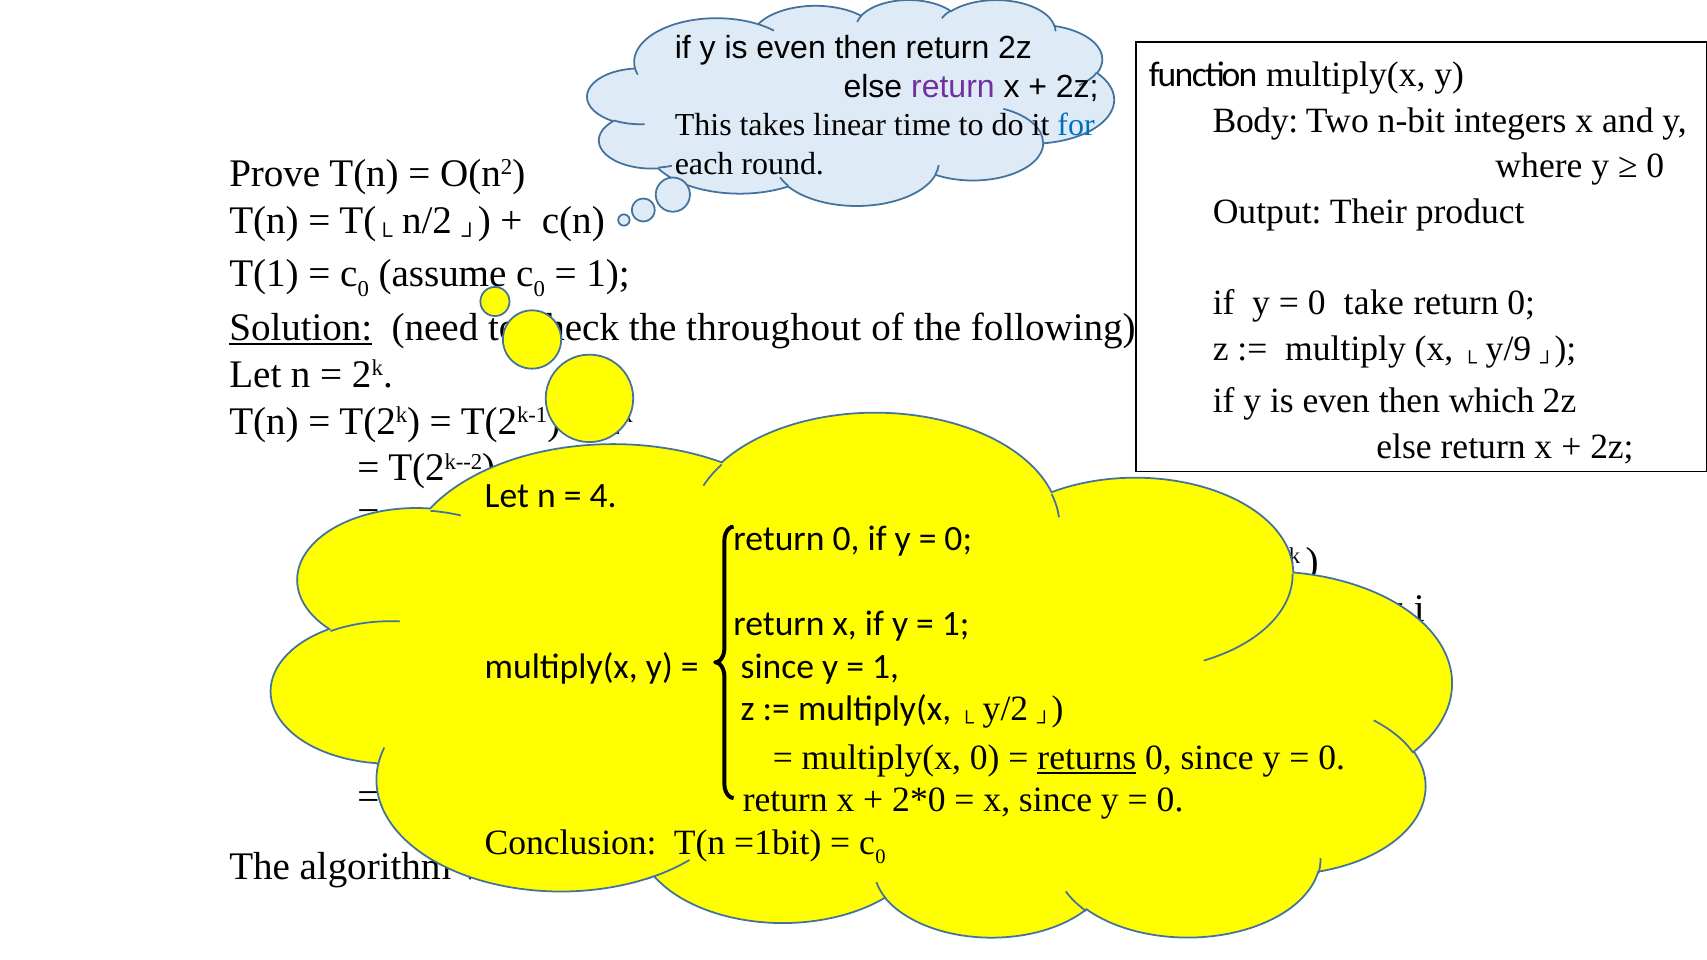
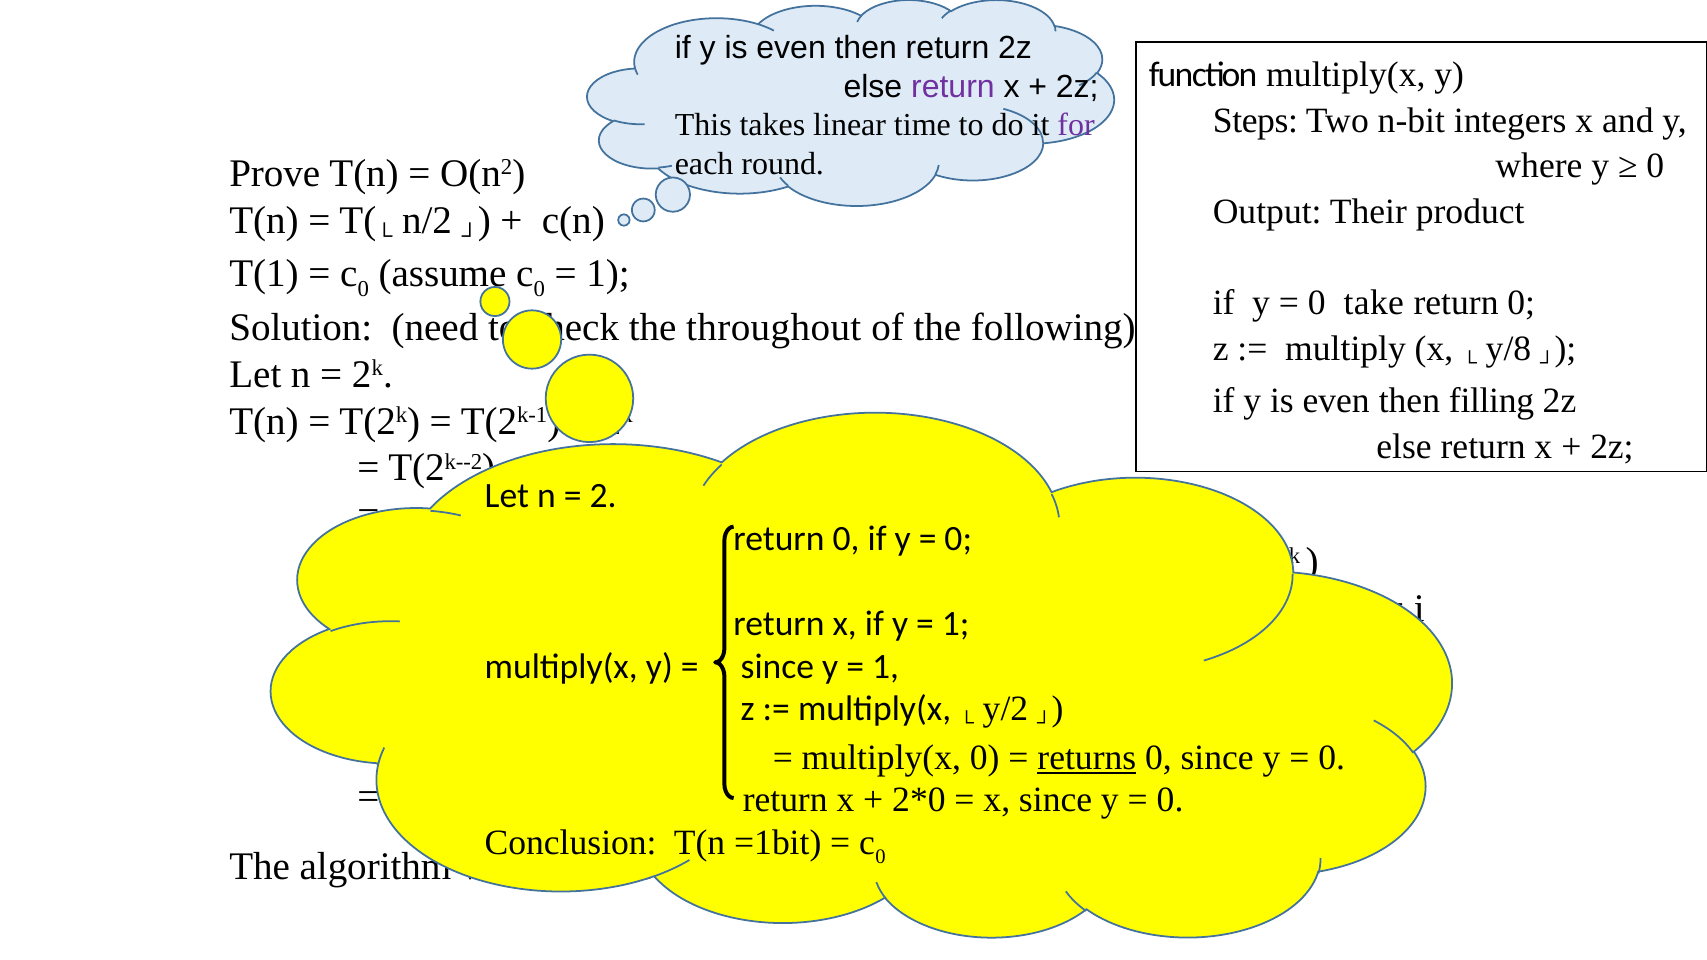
Body: Body -> Steps
for at (1076, 125) colour: blue -> purple
Solution underline: present -> none
y/9: y/9 -> y/8
which: which -> filling
4: 4 -> 2
